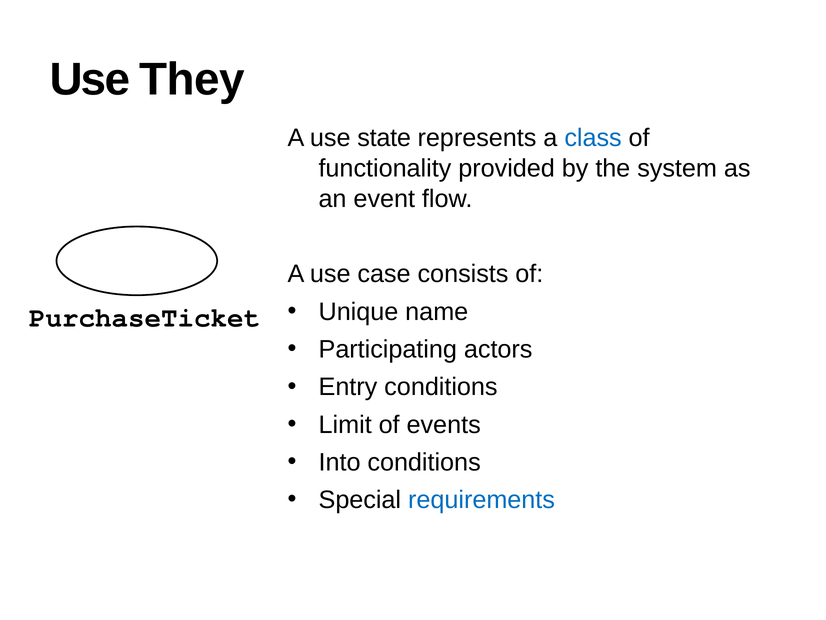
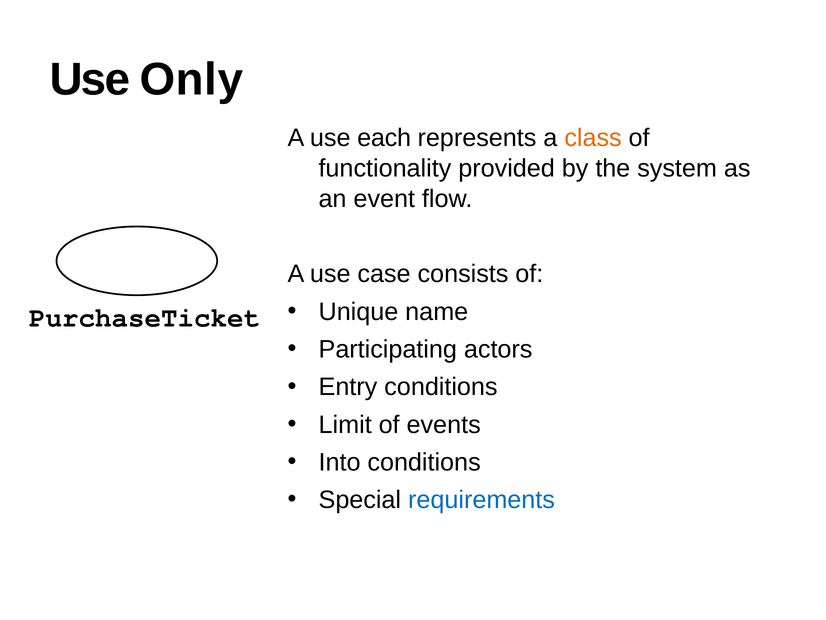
They: They -> Only
state: state -> each
class colour: blue -> orange
